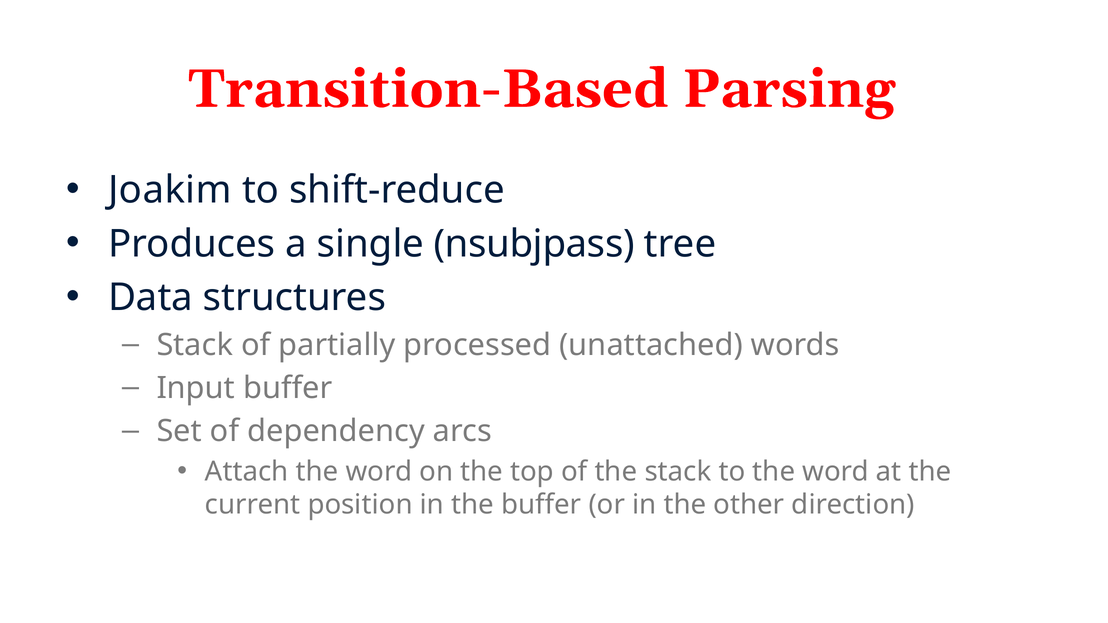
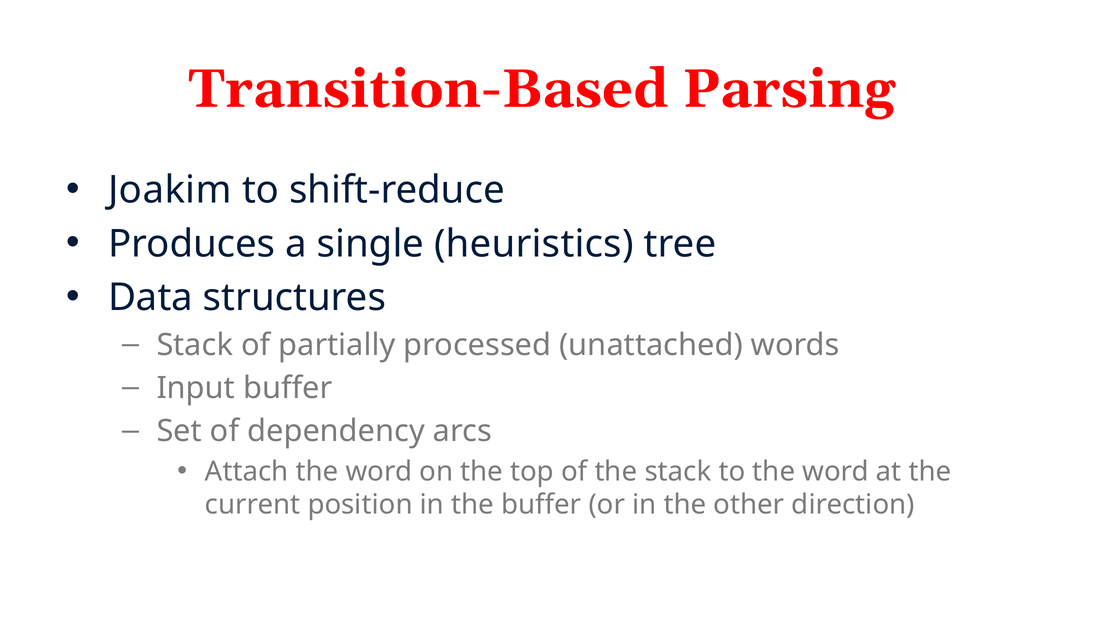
nsubjpass: nsubjpass -> heuristics
